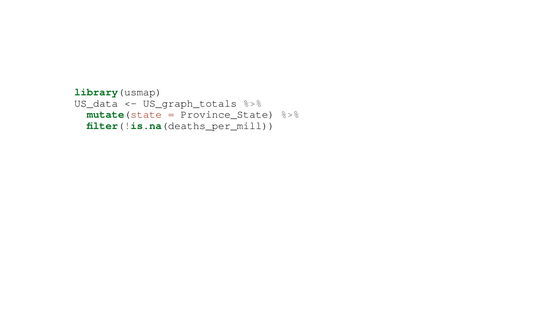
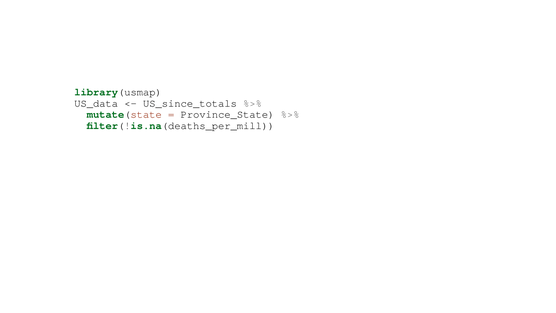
US_graph_totals: US_graph_totals -> US_since_totals
